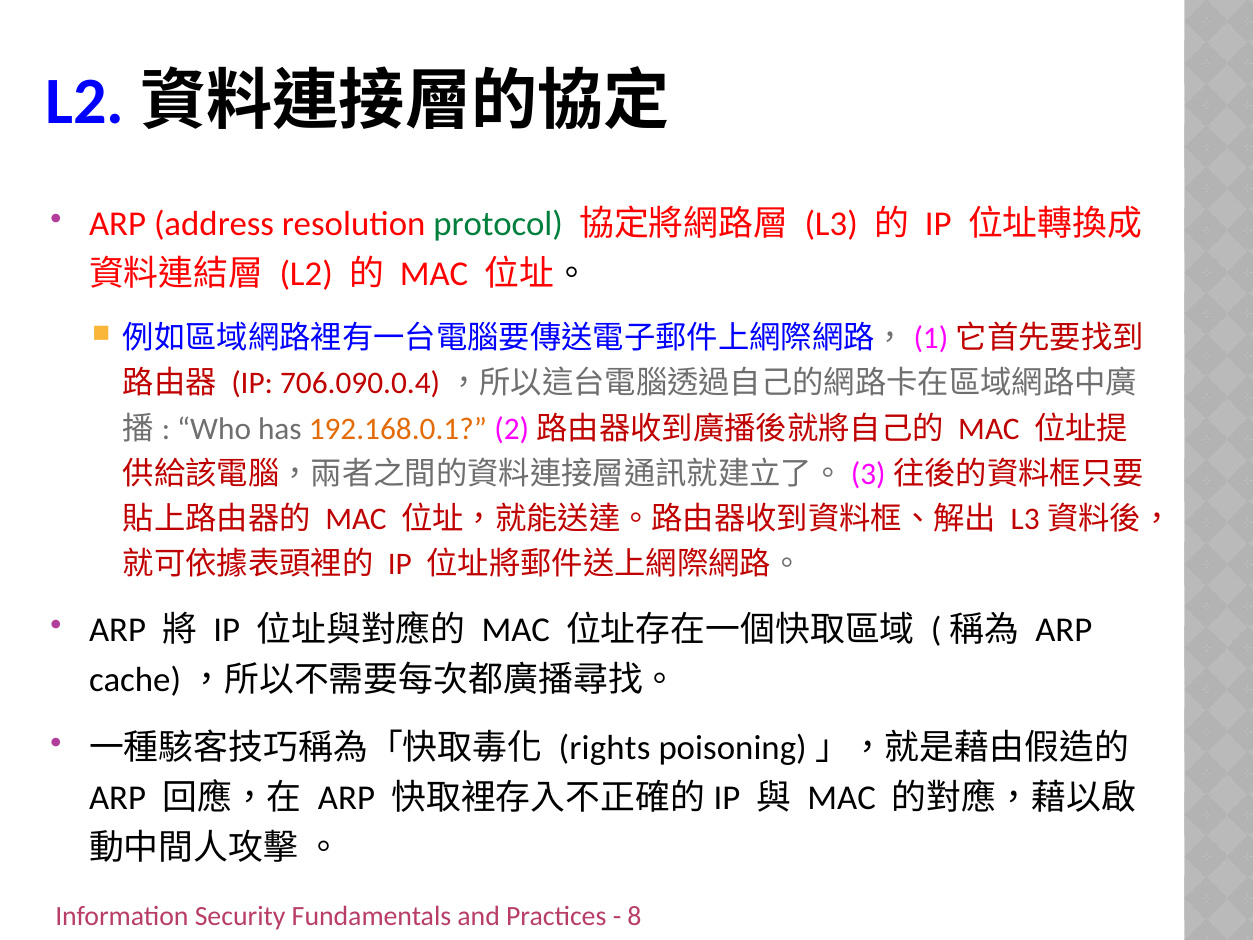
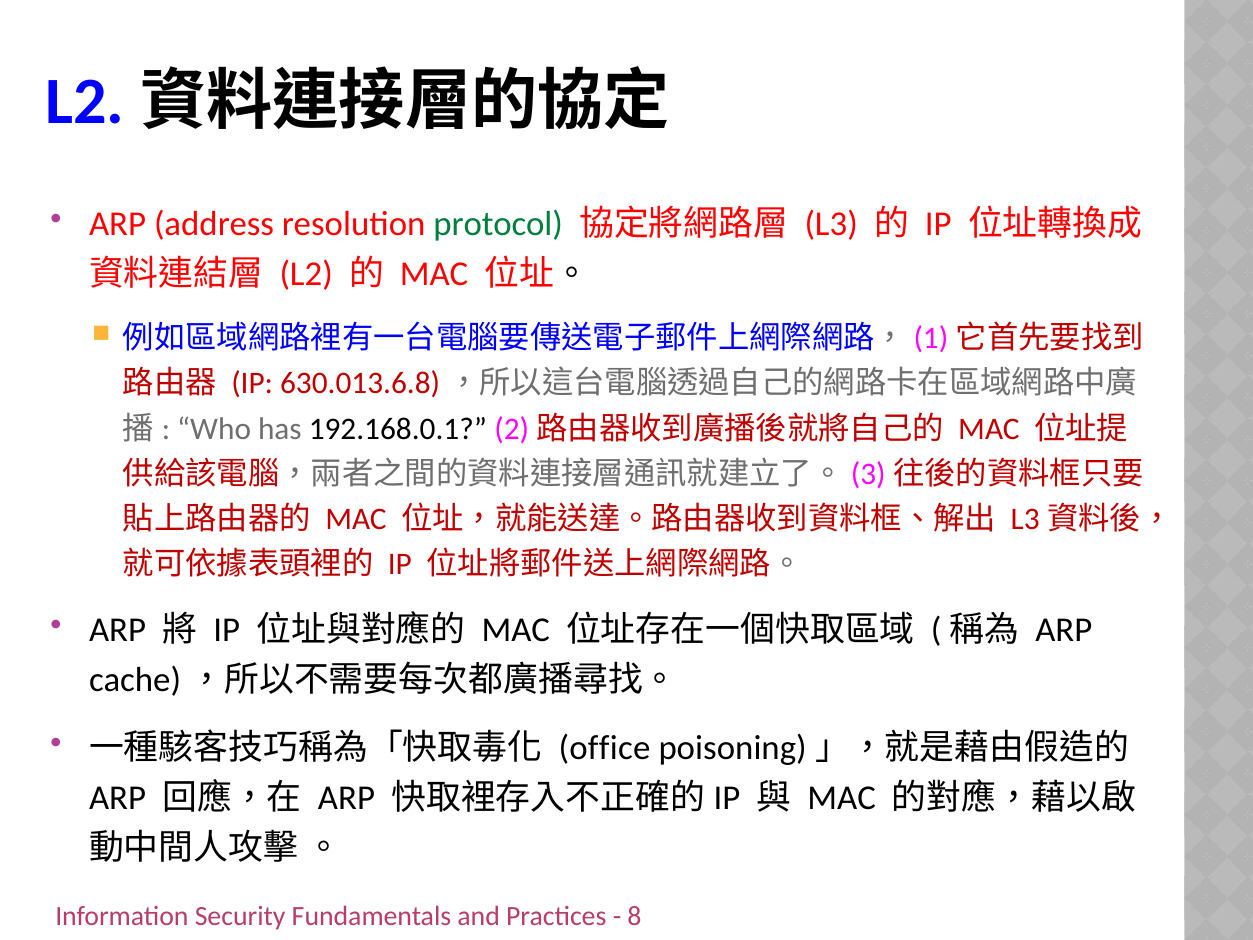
706.090.0.4: 706.090.0.4 -> 630.013.6.8
192.168.0.1 colour: orange -> black
rights: rights -> office
